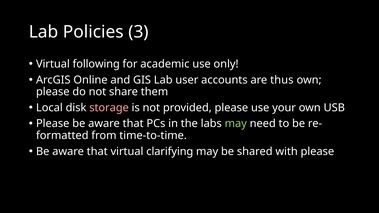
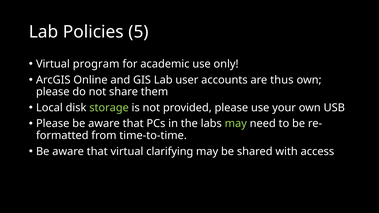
3: 3 -> 5
following: following -> program
storage colour: pink -> light green
with please: please -> access
